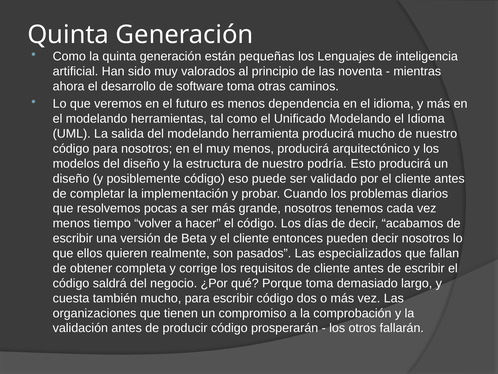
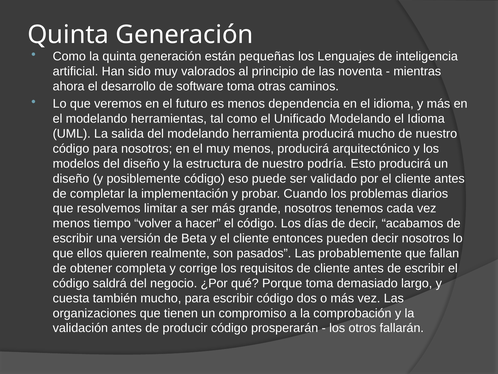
pocas: pocas -> limitar
especializados: especializados -> probablemente
